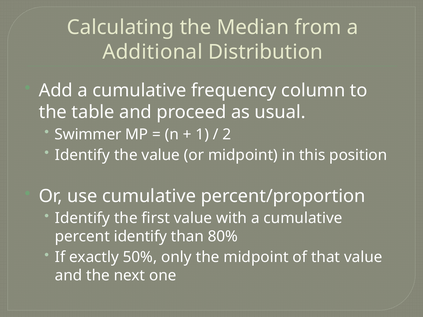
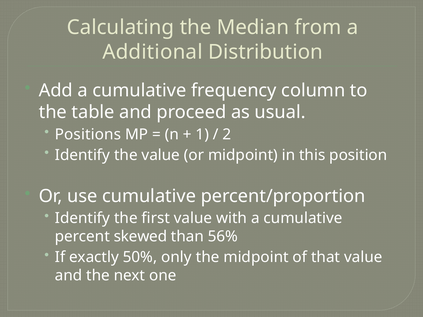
Swimmer: Swimmer -> Positions
percent identify: identify -> skewed
80%: 80% -> 56%
